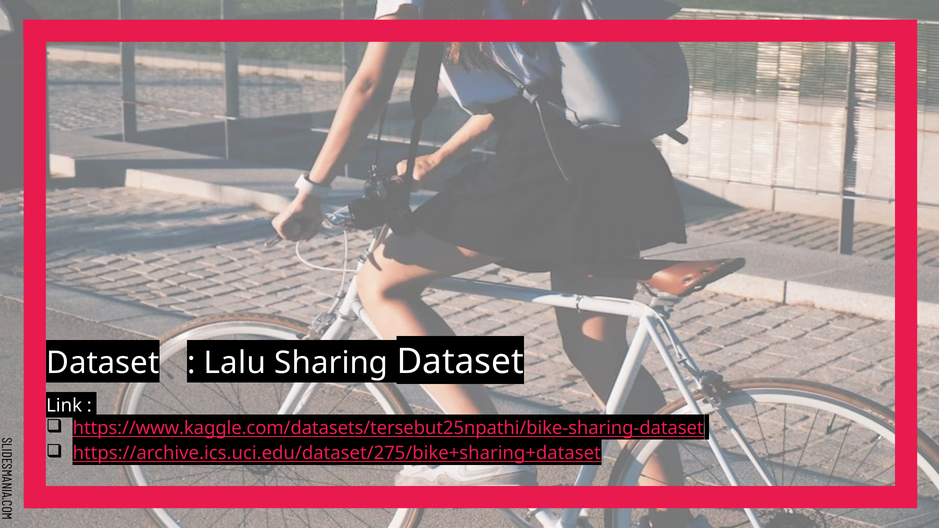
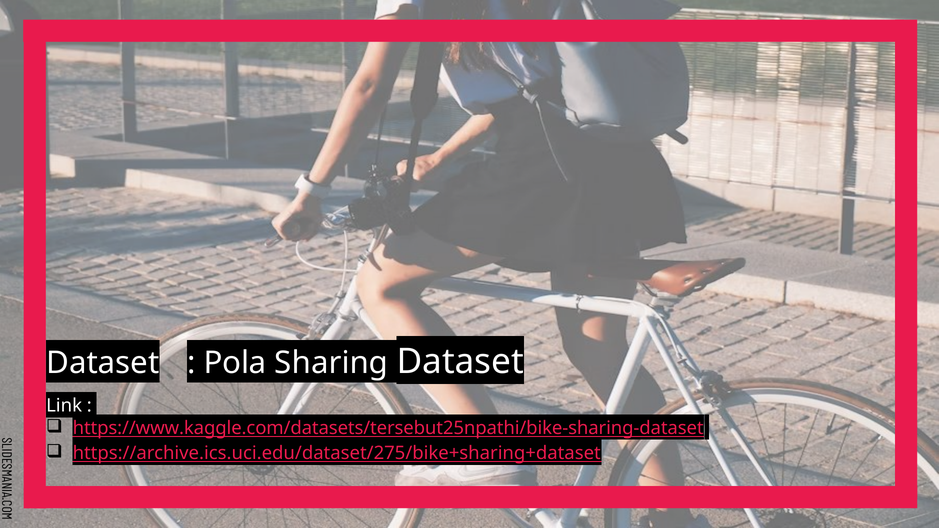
Lalu: Lalu -> Pola
